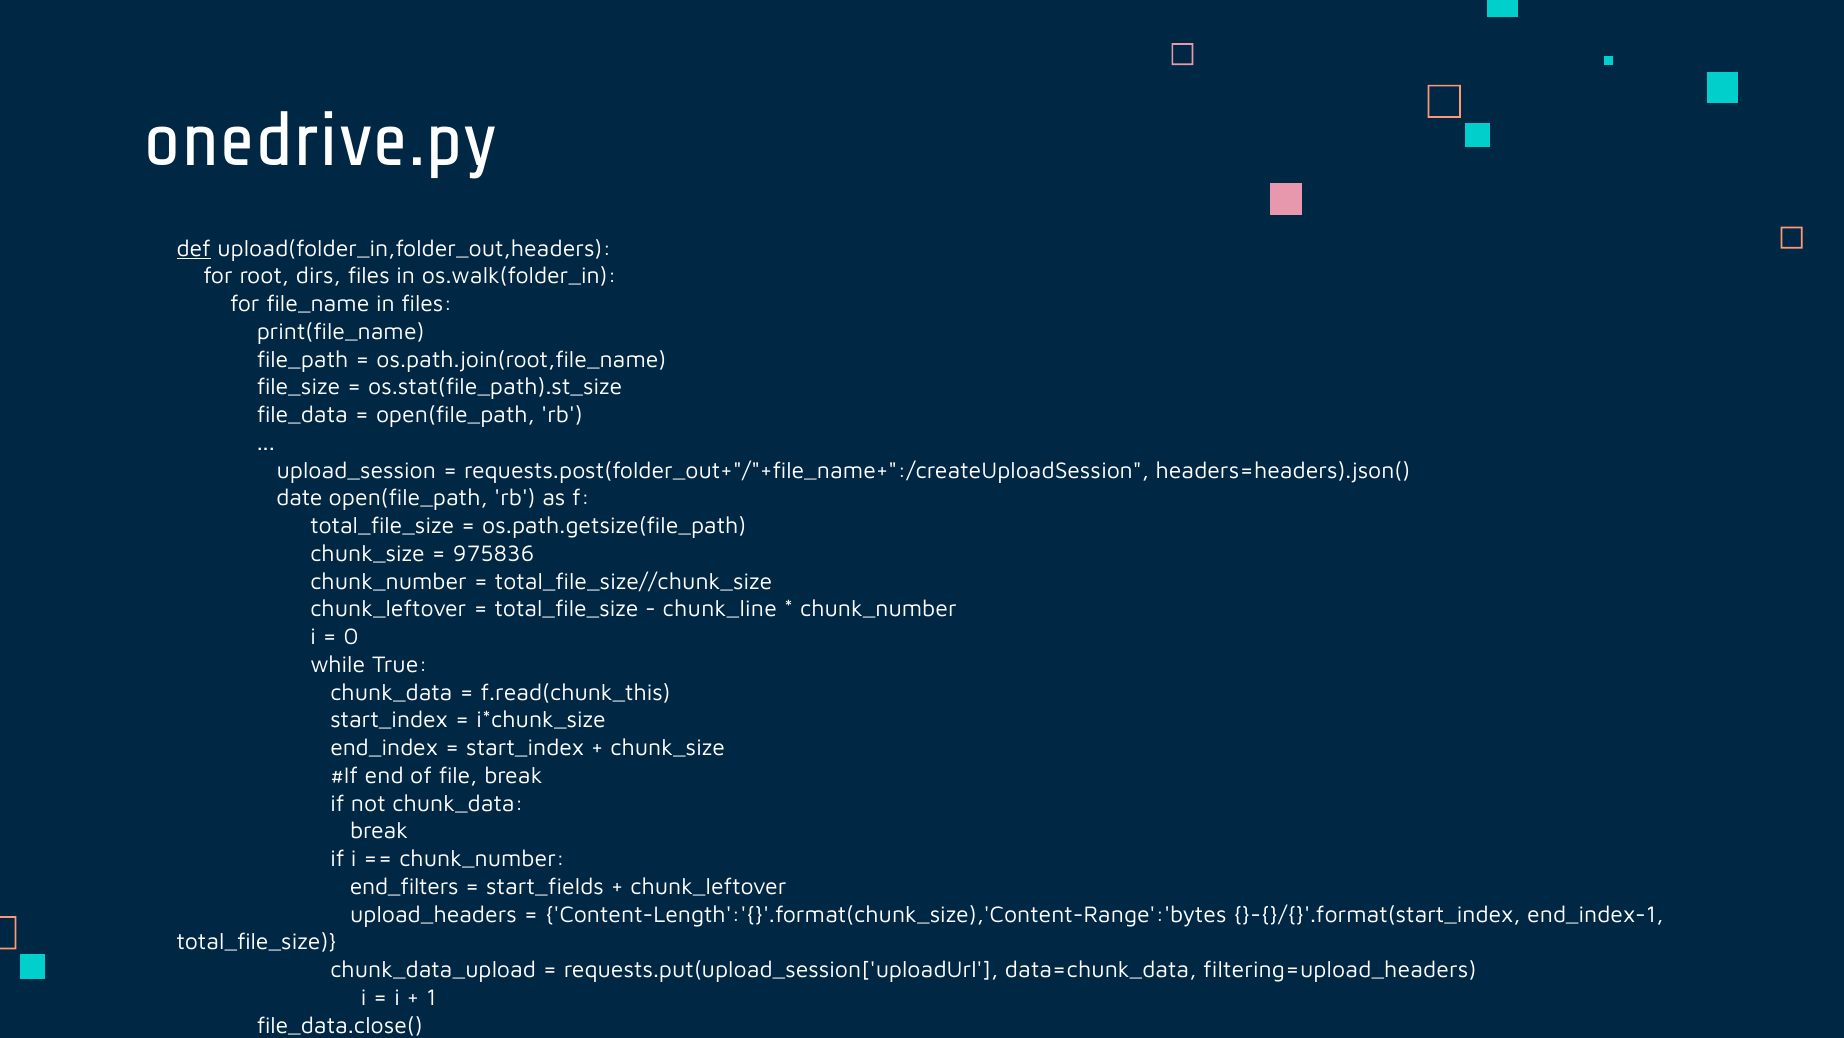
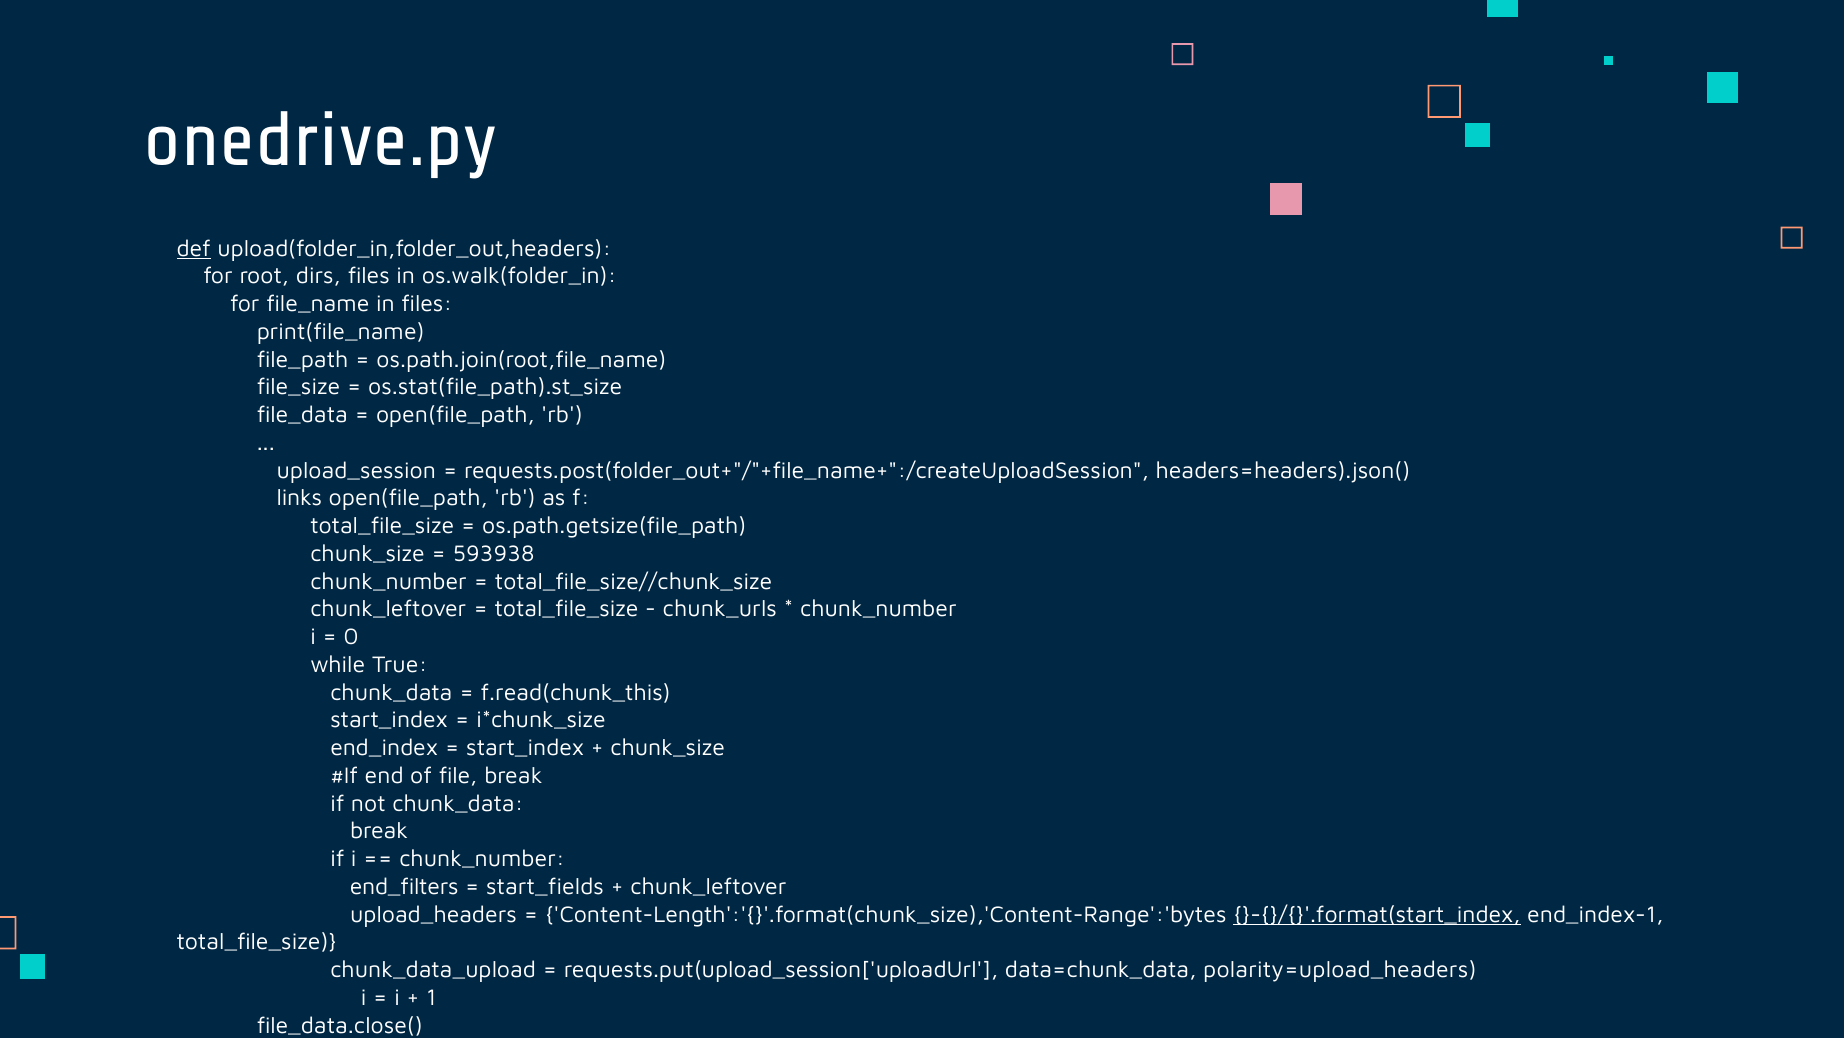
date: date -> links
975836: 975836 -> 593938
chunk_line: chunk_line -> chunk_urls
}-{}/{}'.format(start_index underline: none -> present
filtering=upload_headers: filtering=upload_headers -> polarity=upload_headers
